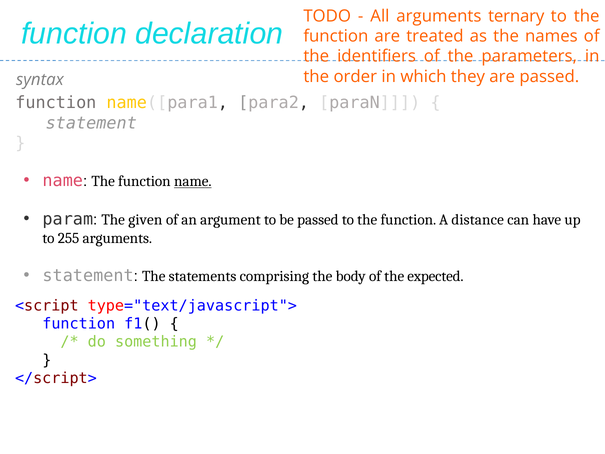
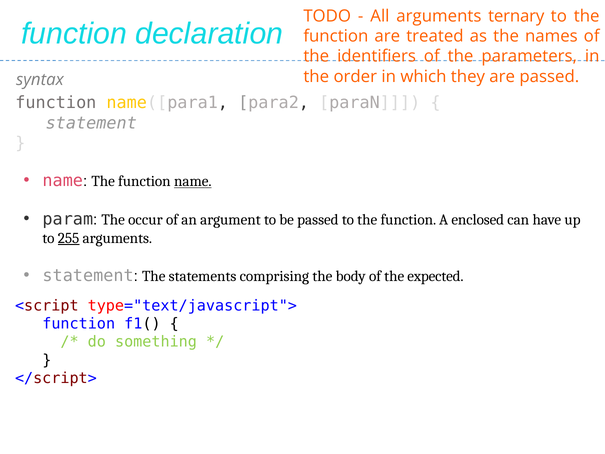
given: given -> occur
distance: distance -> enclosed
255 underline: none -> present
